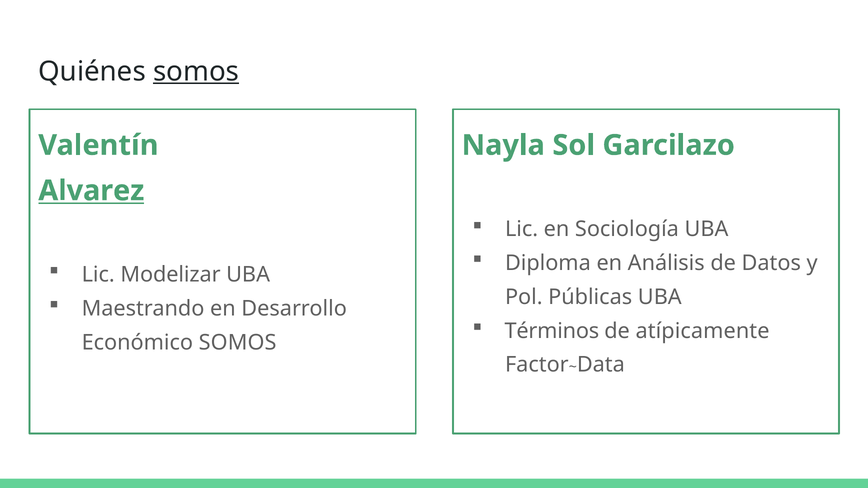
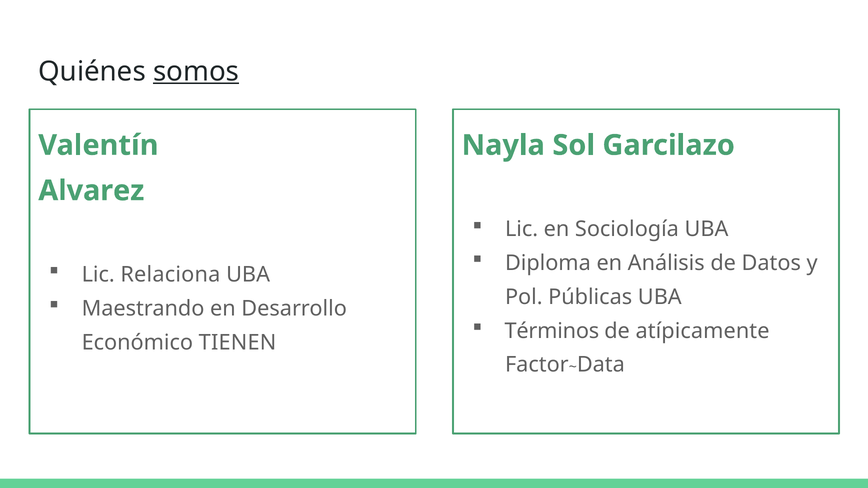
Alvarez underline: present -> none
Modelizar: Modelizar -> Relaciona
Económico SOMOS: SOMOS -> TIENEN
